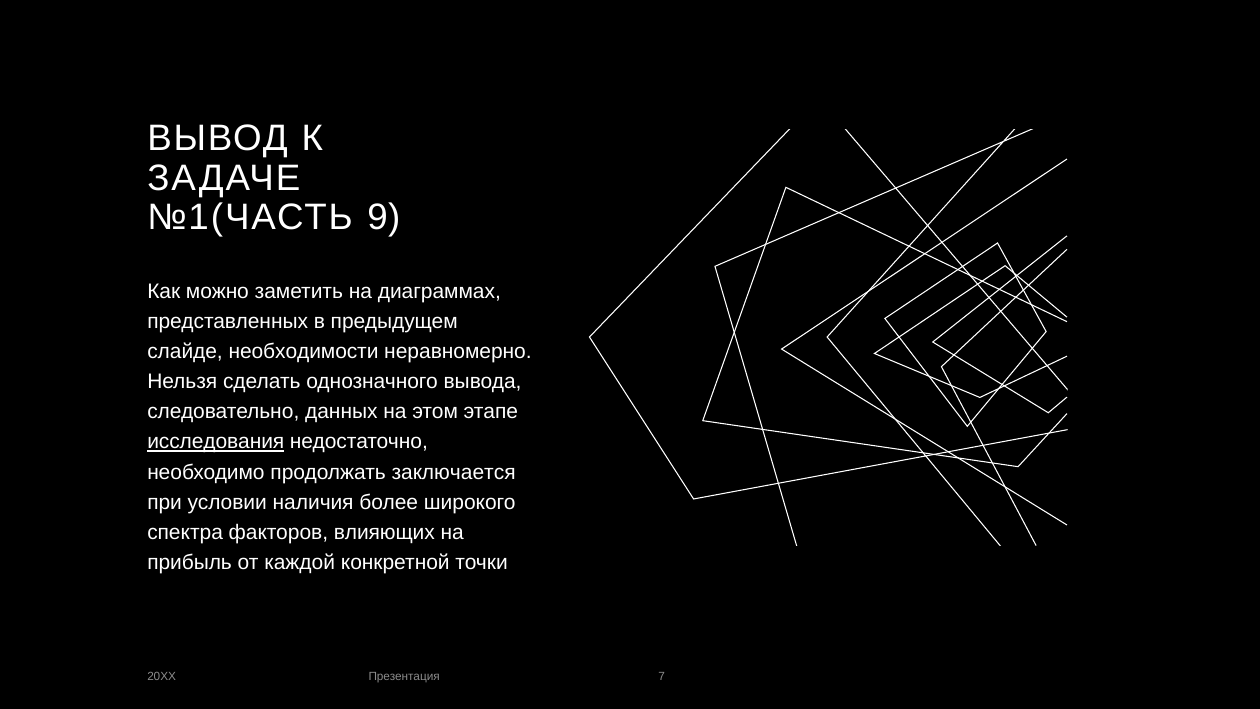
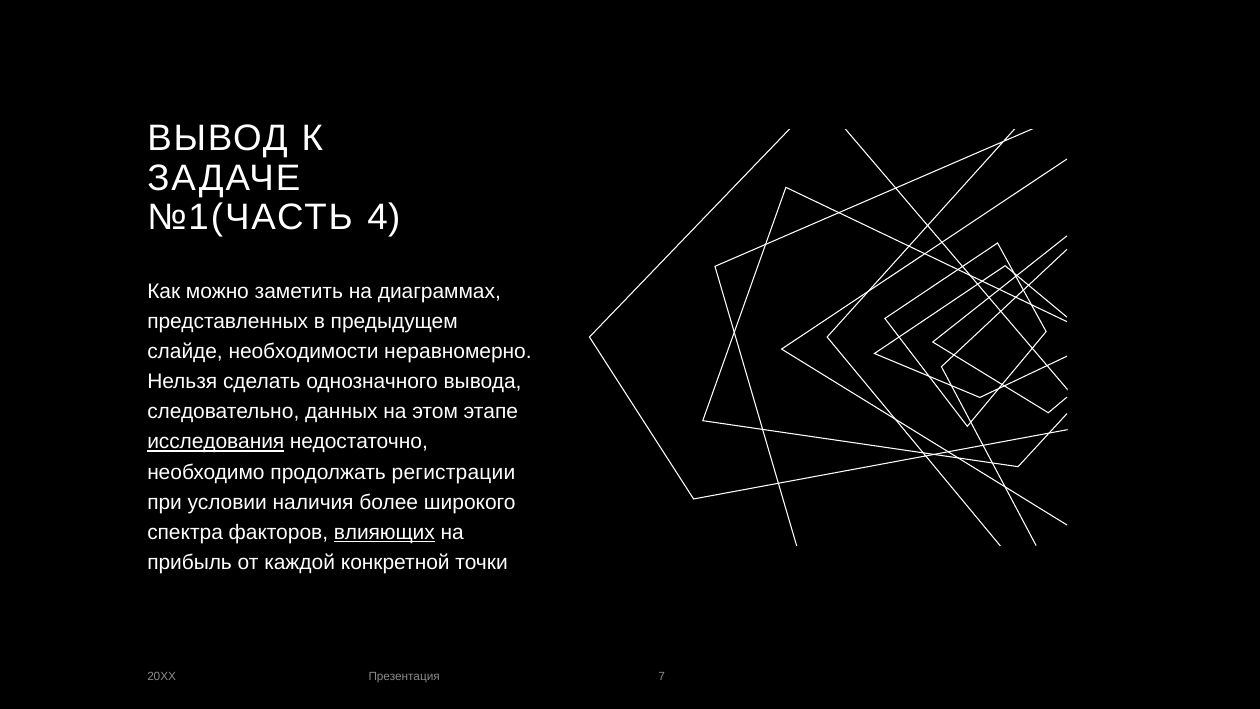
9: 9 -> 4
заключается: заключается -> регистрации
влияющих underline: none -> present
